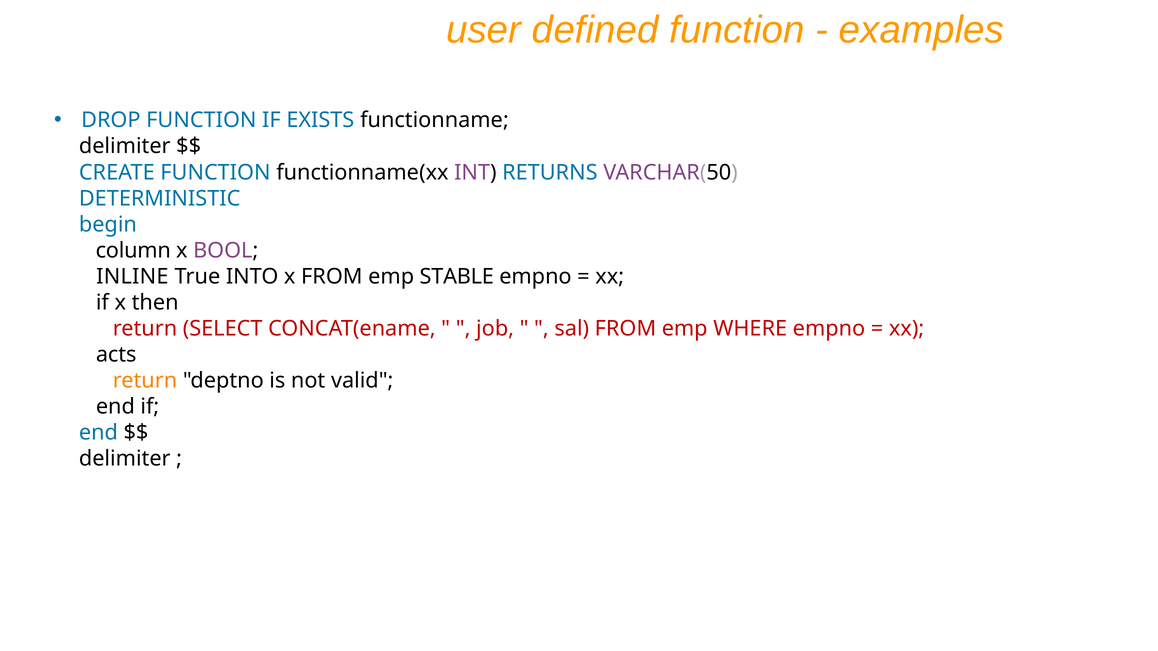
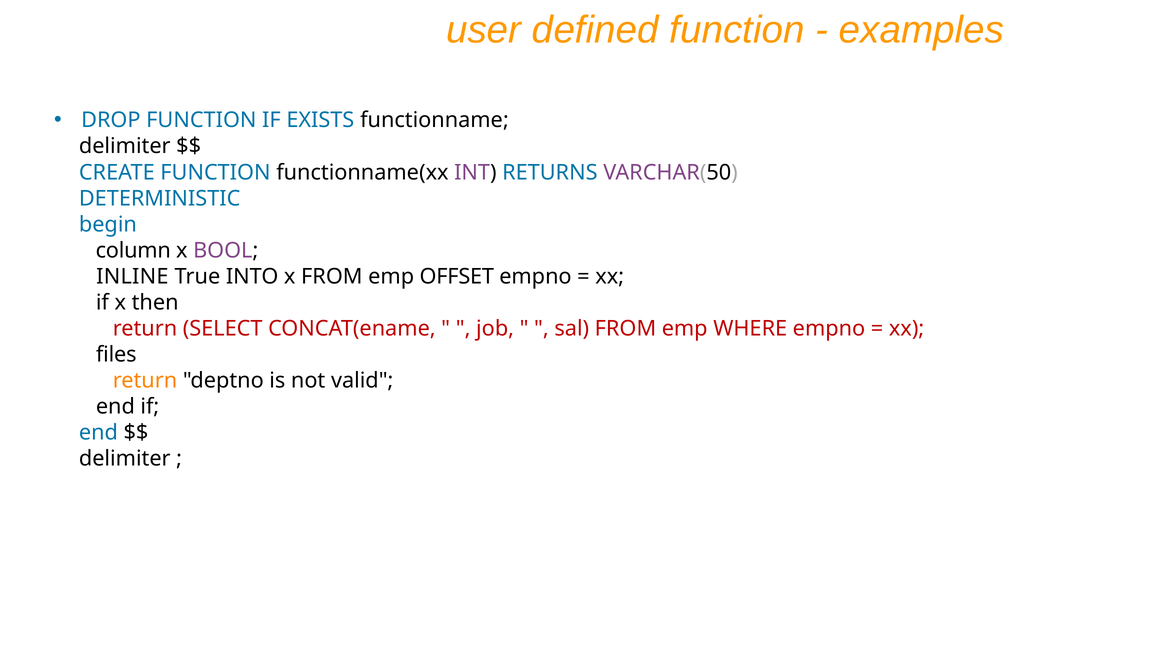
STABLE: STABLE -> OFFSET
acts: acts -> files
